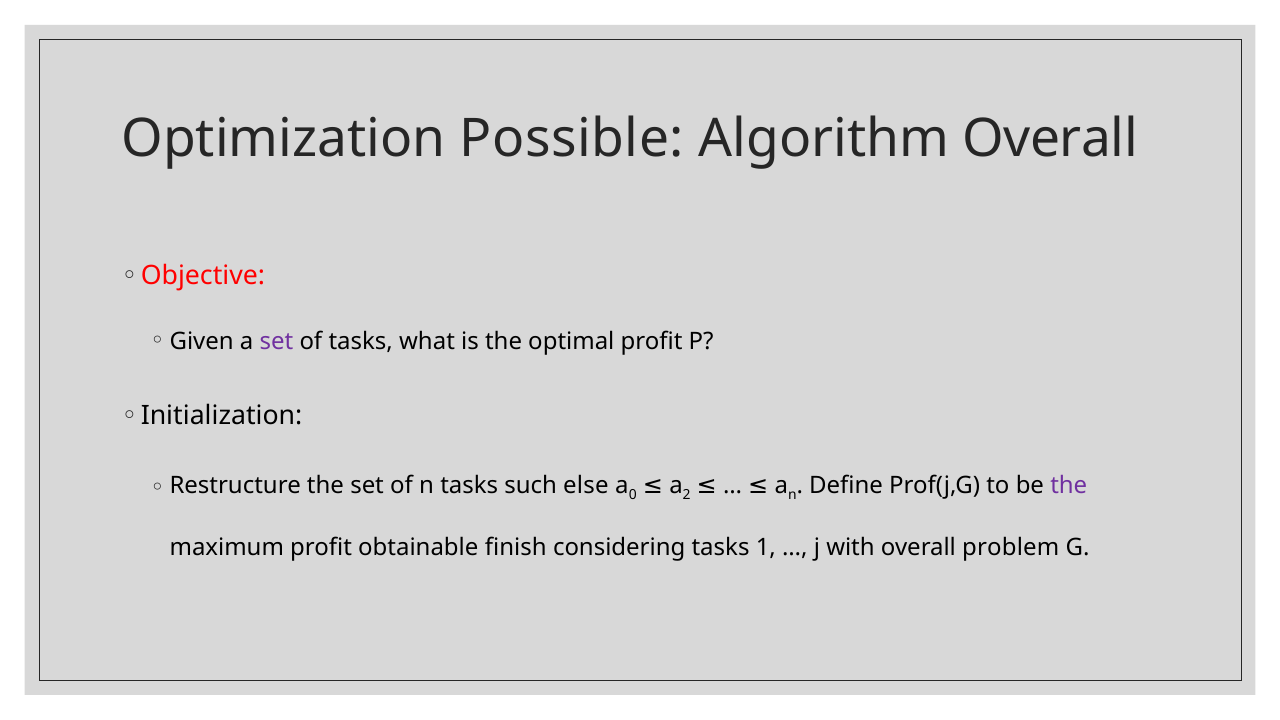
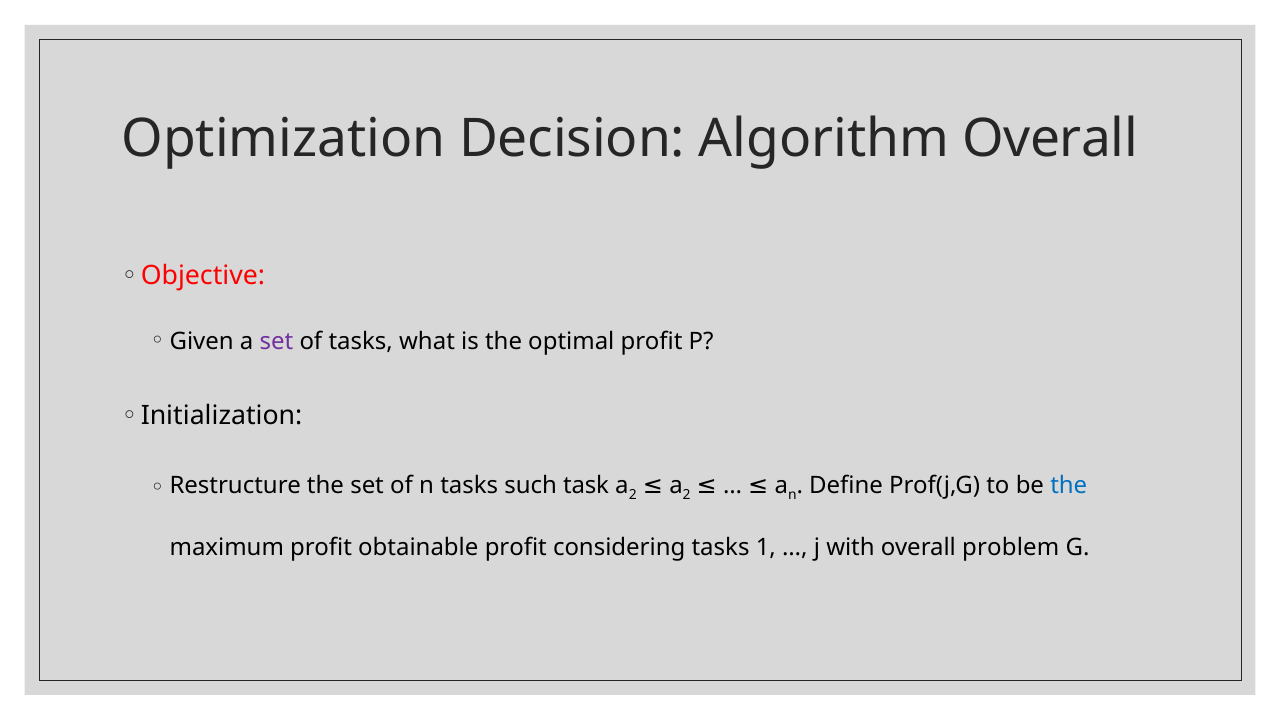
Possible: Possible -> Decision
the at (1069, 486) colour: purple -> blue
else: else -> task
a 0: 0 -> 2
obtainable finish: finish -> profit
